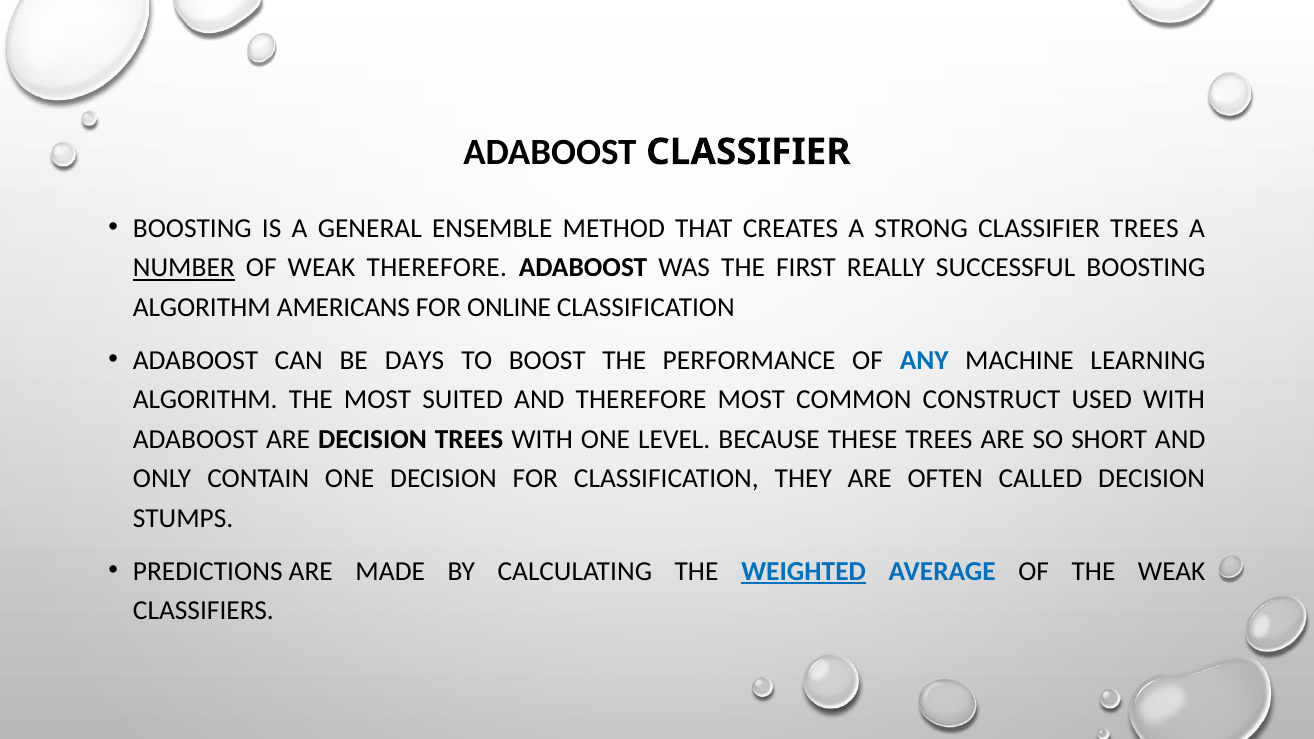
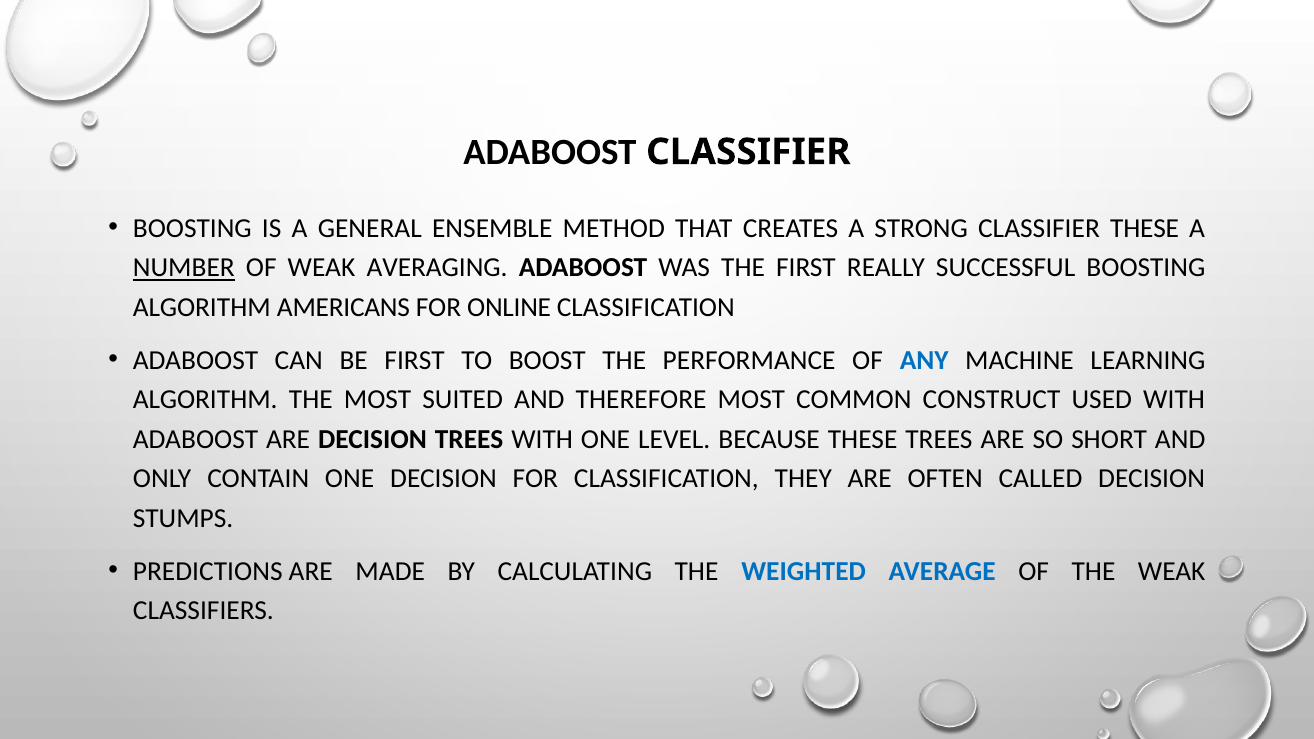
CLASSIFIER TREES: TREES -> THESE
WEAK THEREFORE: THEREFORE -> AVERAGING
BE DAYS: DAYS -> FIRST
WEIGHTED underline: present -> none
